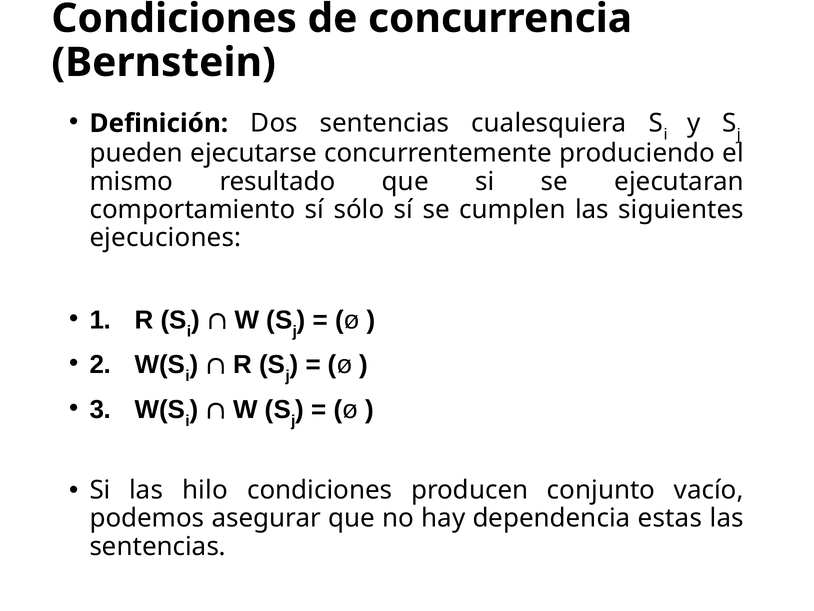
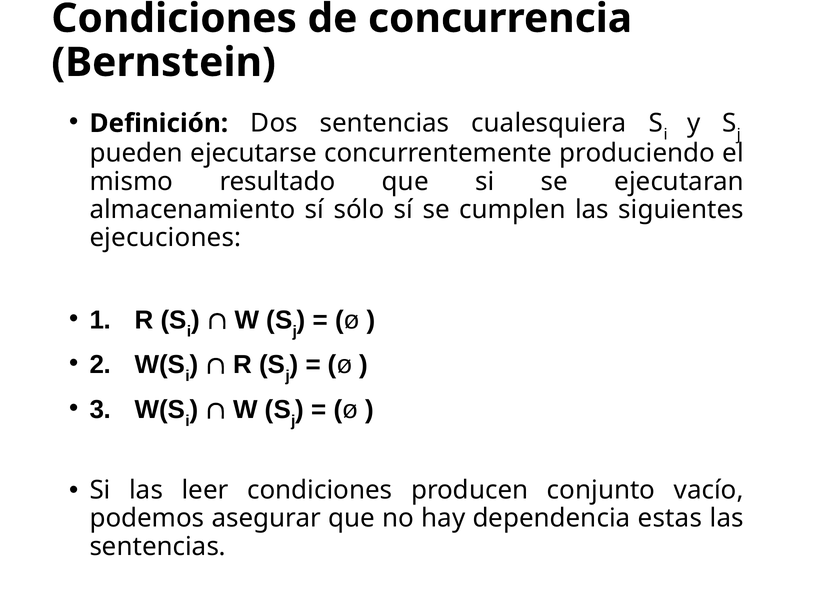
comportamiento: comportamiento -> almacenamiento
hilo: hilo -> leer
